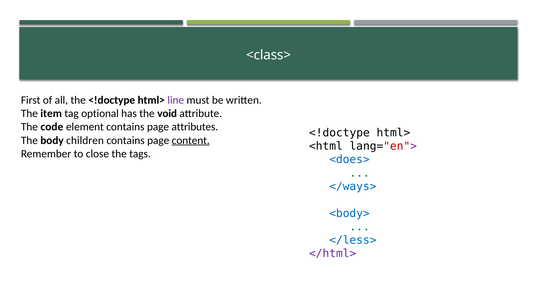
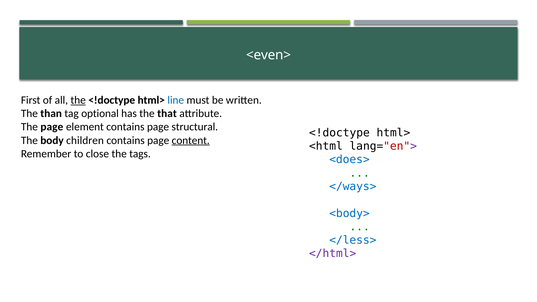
<class>: <class> -> <even>
the at (78, 100) underline: none -> present
line colour: purple -> blue
item: item -> than
void: void -> that
The code: code -> page
attributes: attributes -> structural
